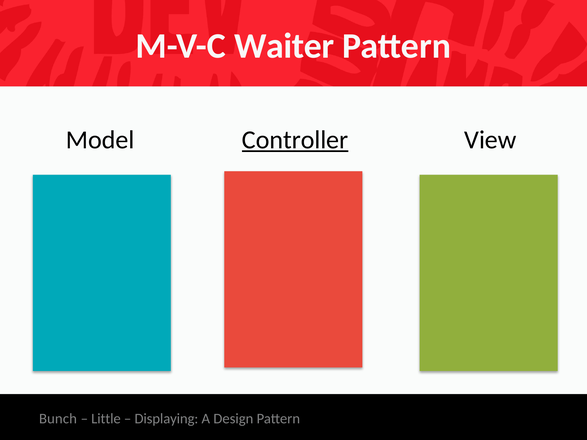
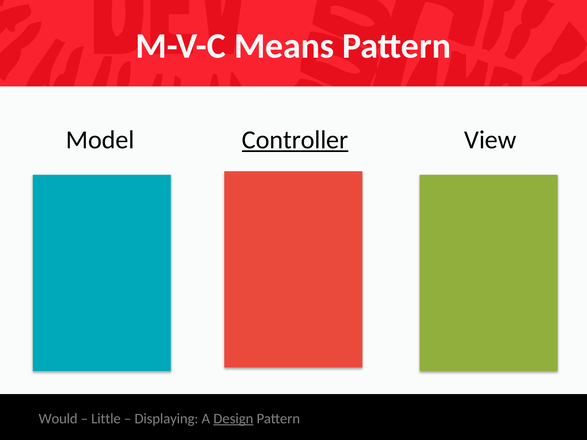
Waiter: Waiter -> Means
Bunch: Bunch -> Would
Design underline: none -> present
